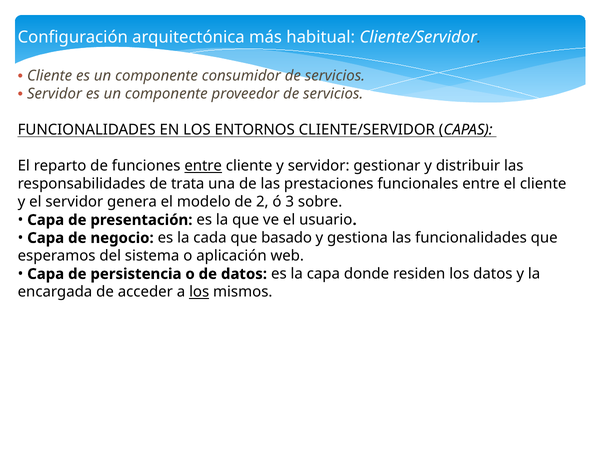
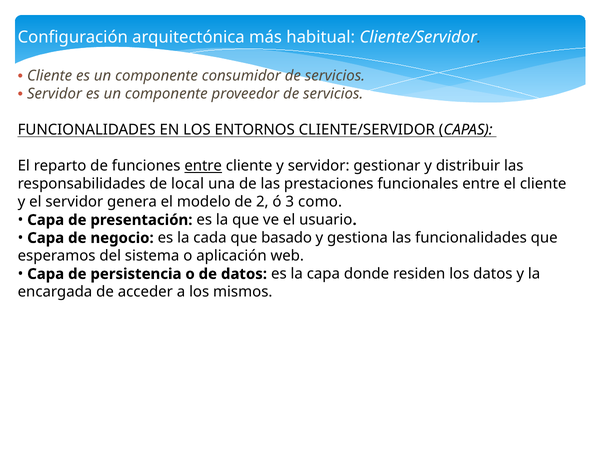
trata: trata -> local
sobre: sobre -> como
los at (199, 292) underline: present -> none
